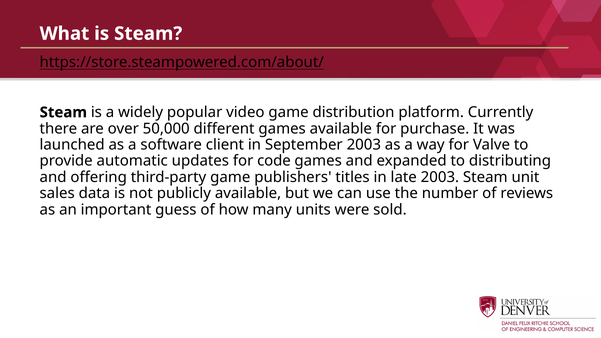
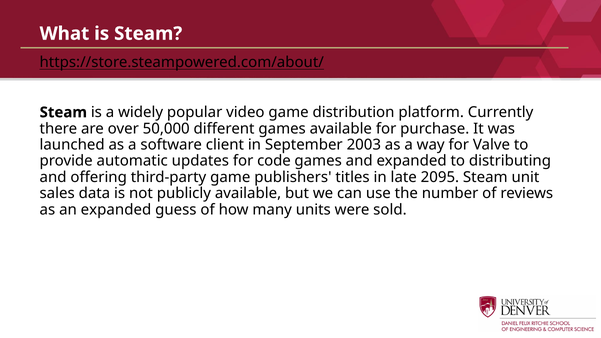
late 2003: 2003 -> 2095
an important: important -> expanded
